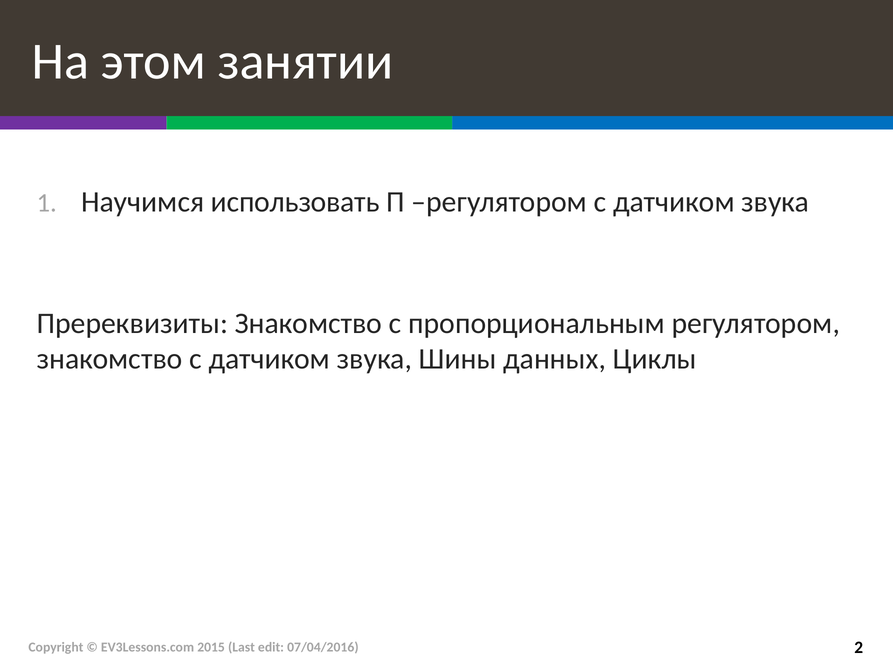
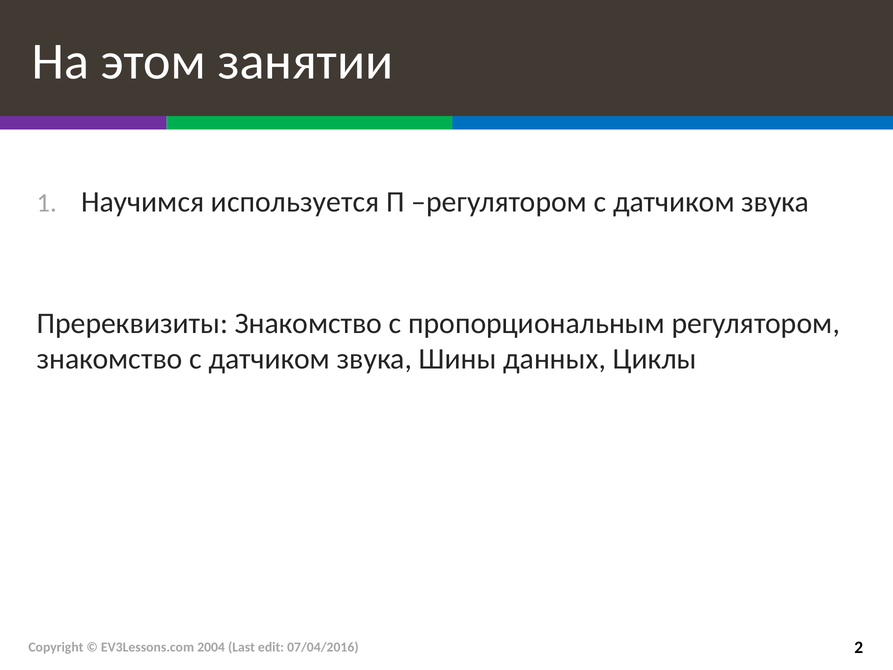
использовать: использовать -> используется
2015: 2015 -> 2004
